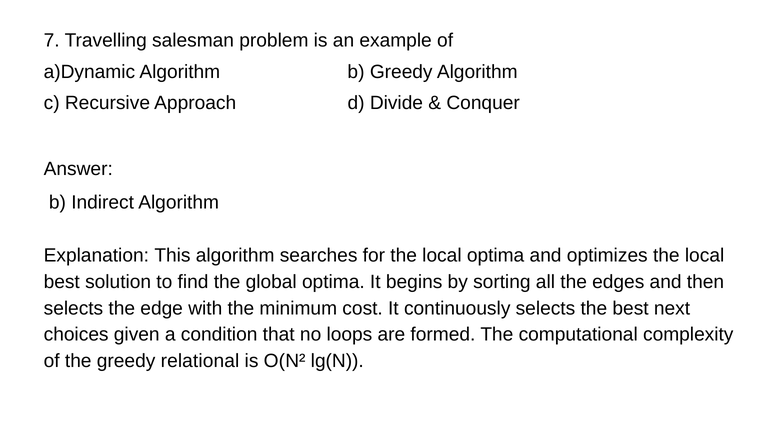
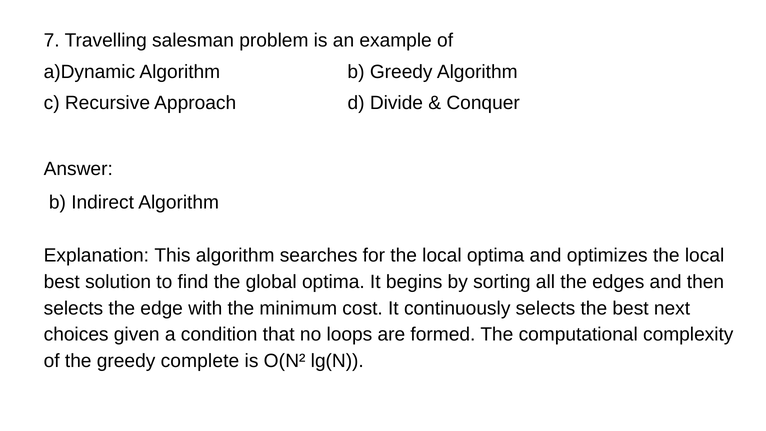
relational: relational -> complete
